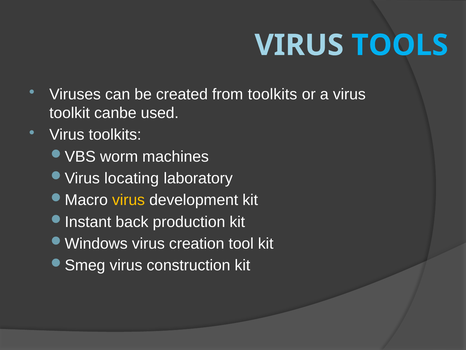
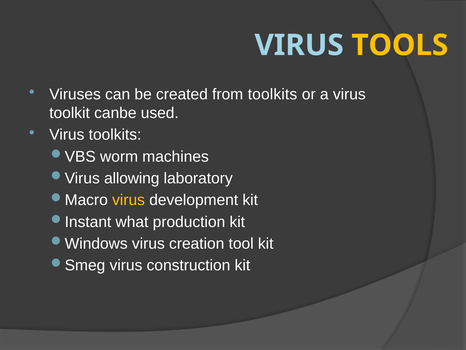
TOOLS colour: light blue -> yellow
locating: locating -> allowing
back: back -> what
